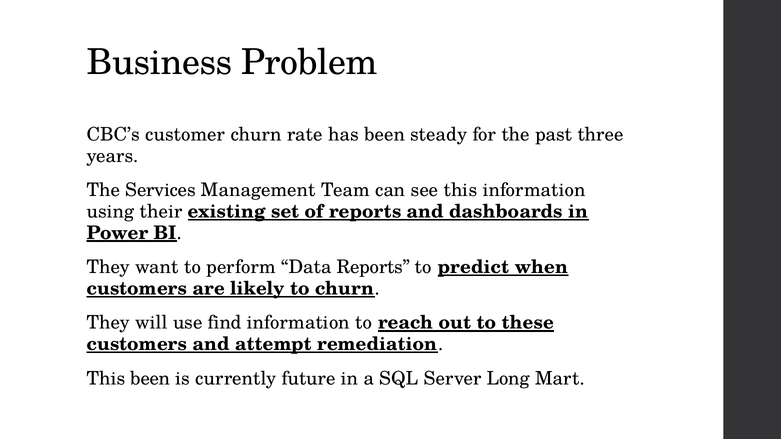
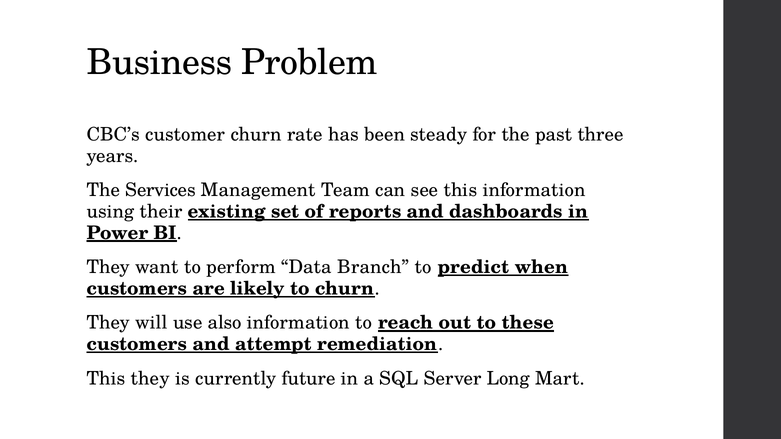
Data Reports: Reports -> Branch
find: find -> also
This been: been -> they
